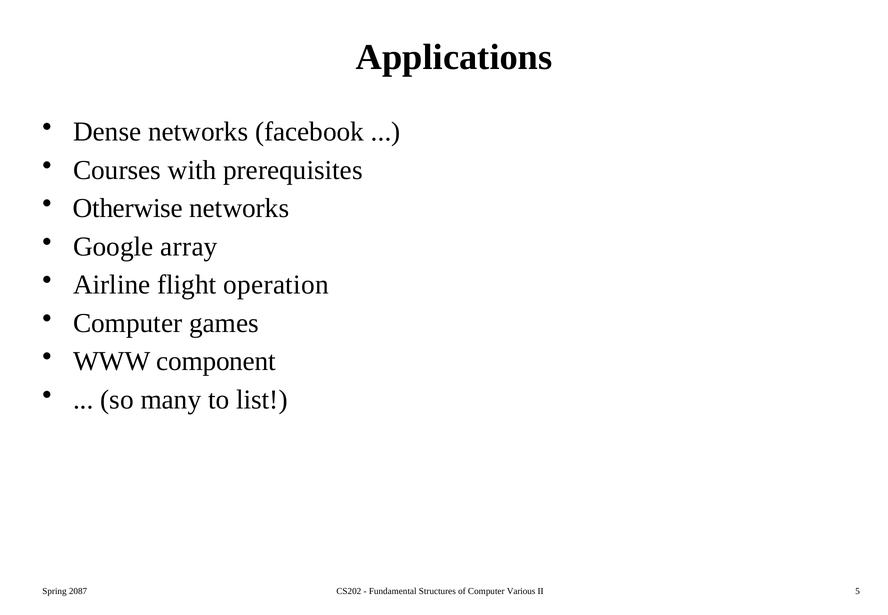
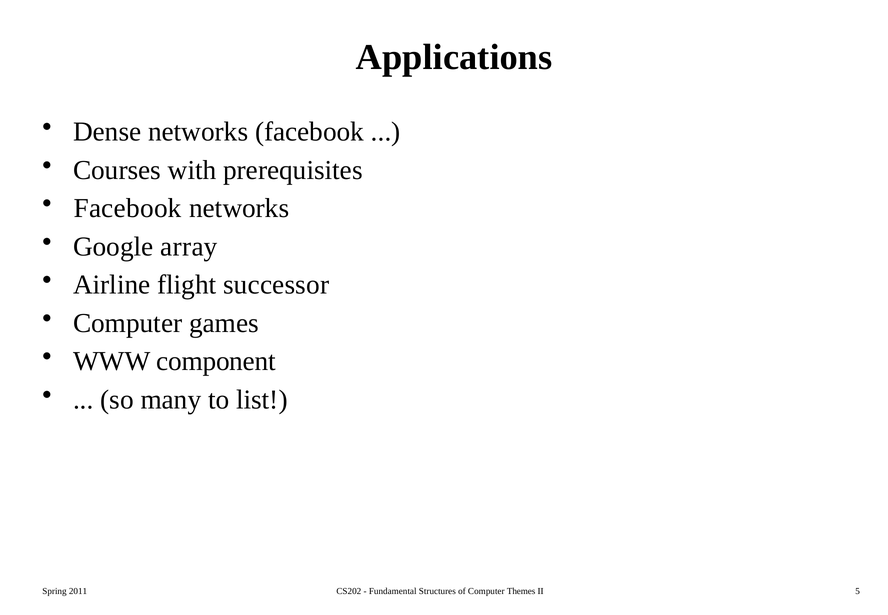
Otherwise at (128, 208): Otherwise -> Facebook
operation: operation -> successor
2087: 2087 -> 2011
Various: Various -> Themes
